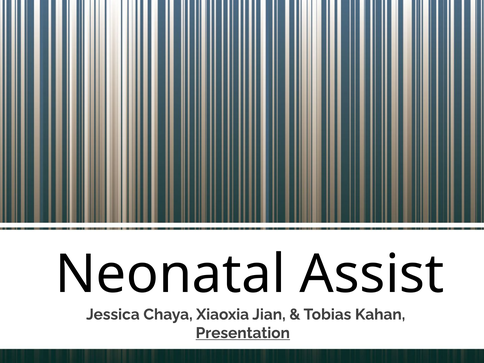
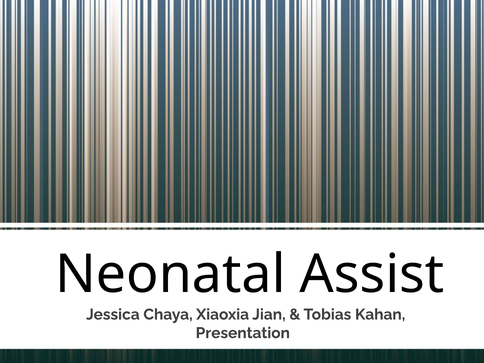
Presentation underline: present -> none
